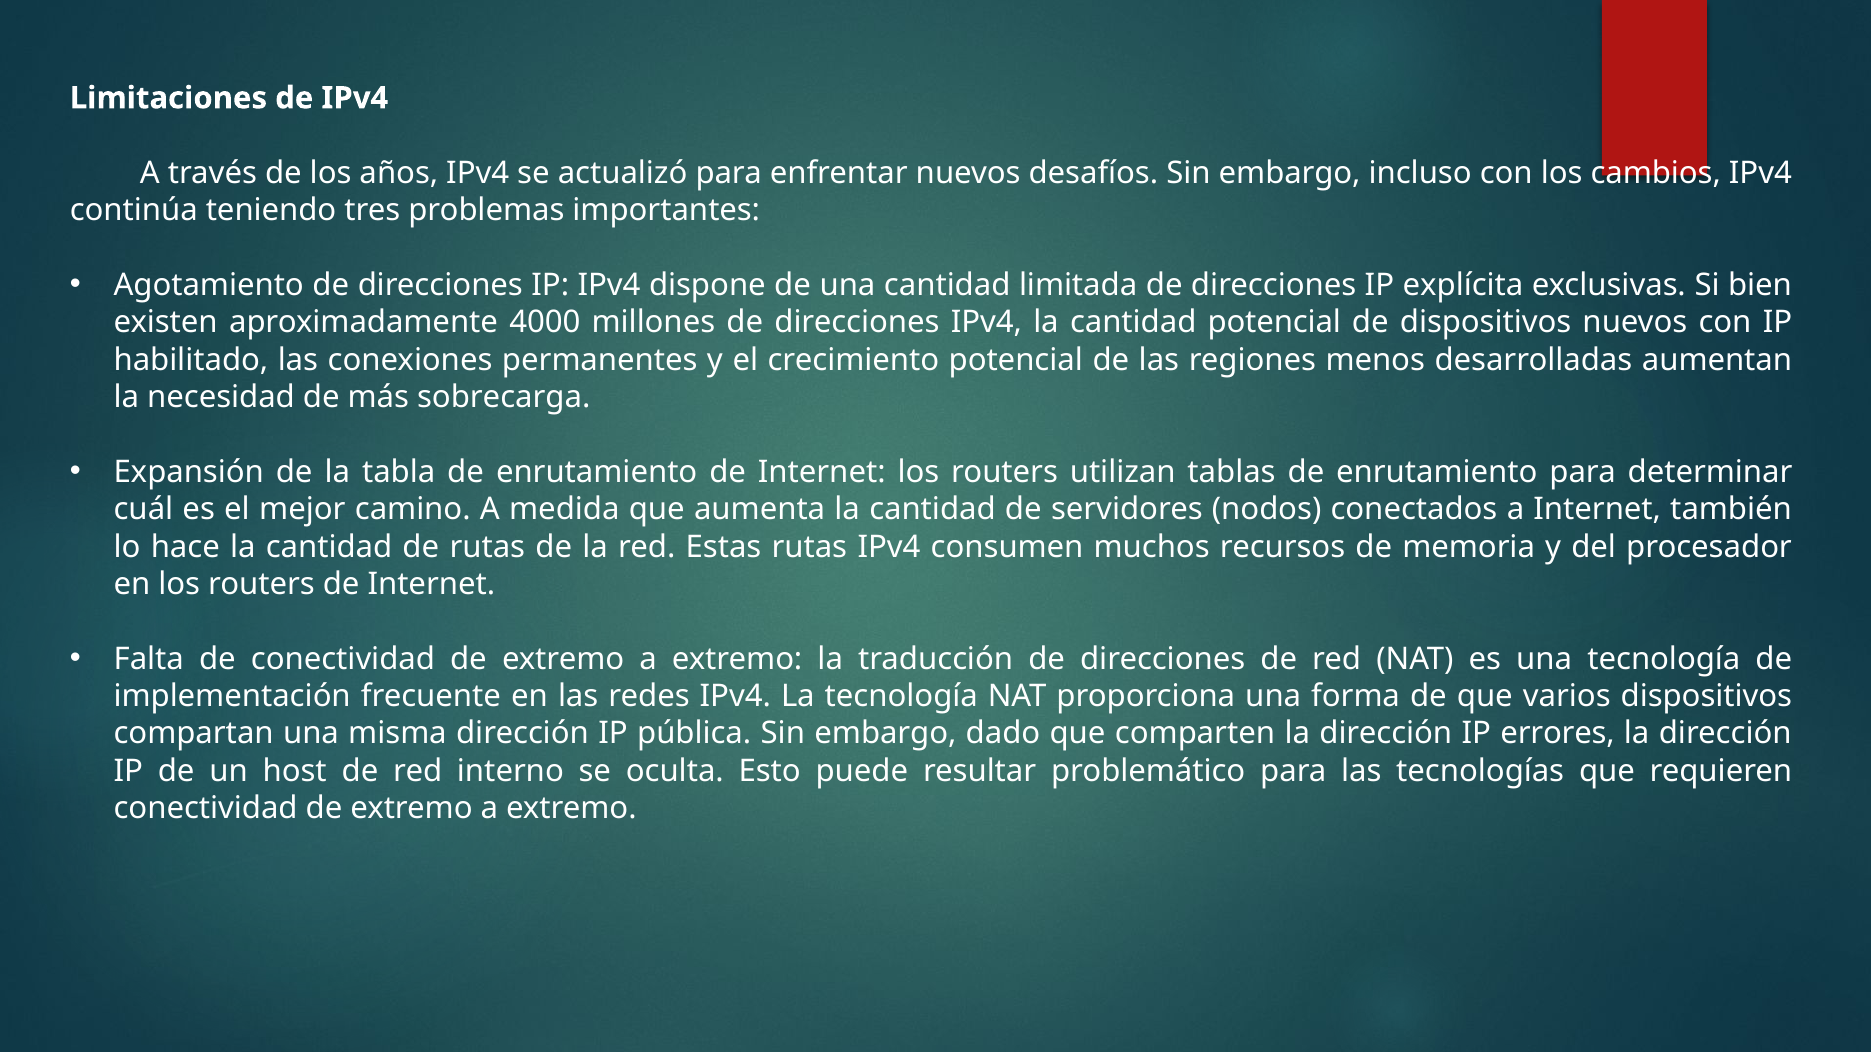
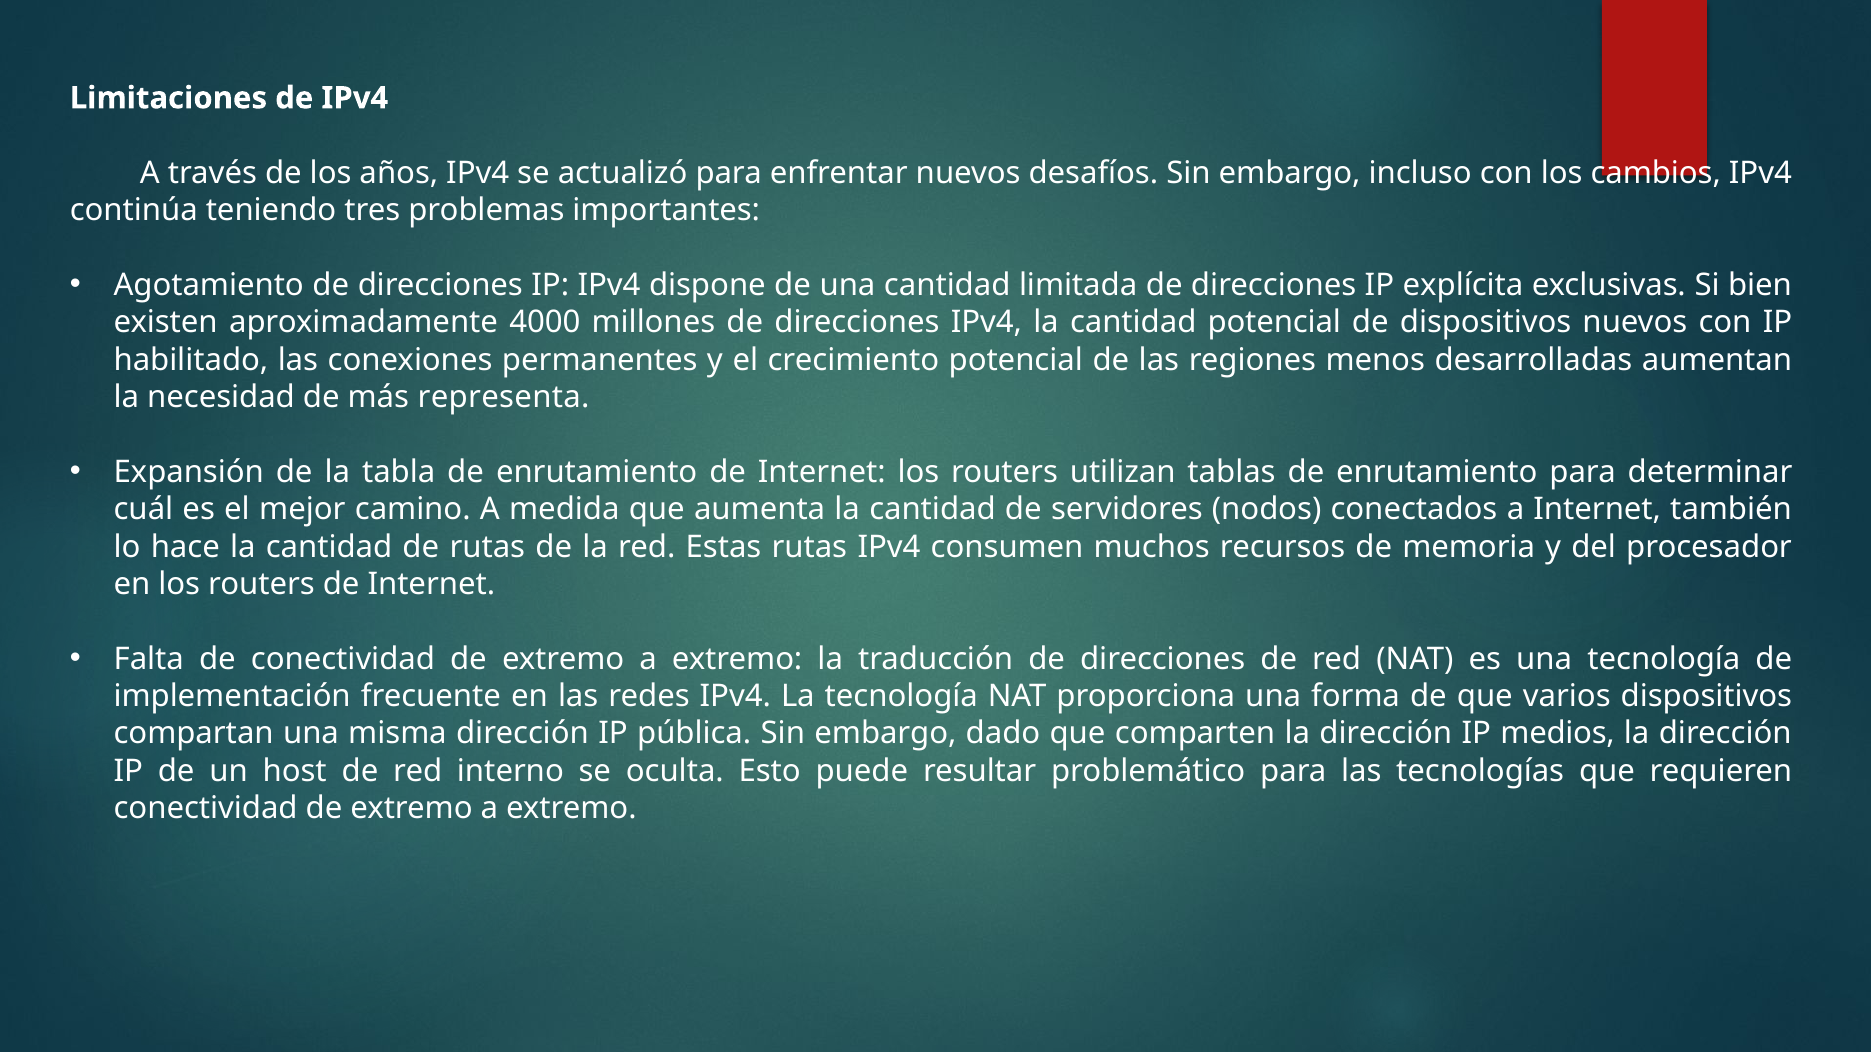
sobrecarga: sobrecarga -> representa
errores: errores -> medios
